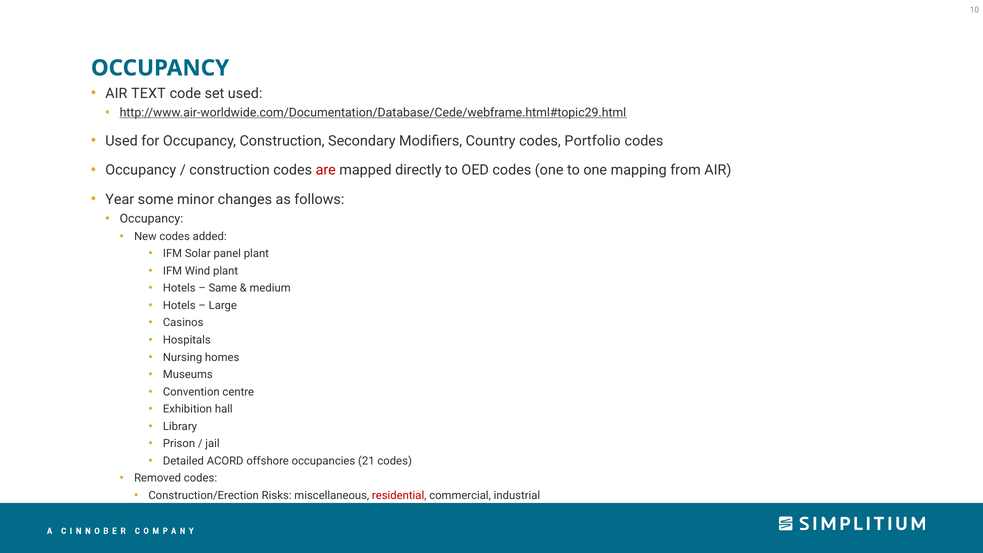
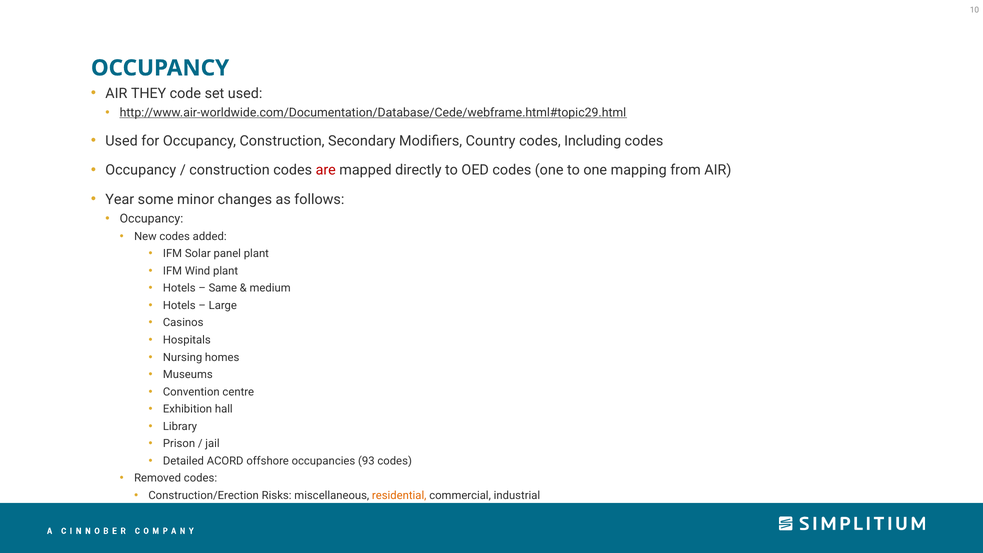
TEXT: TEXT -> THEY
Portfolio: Portfolio -> Including
21: 21 -> 93
residential colour: red -> orange
